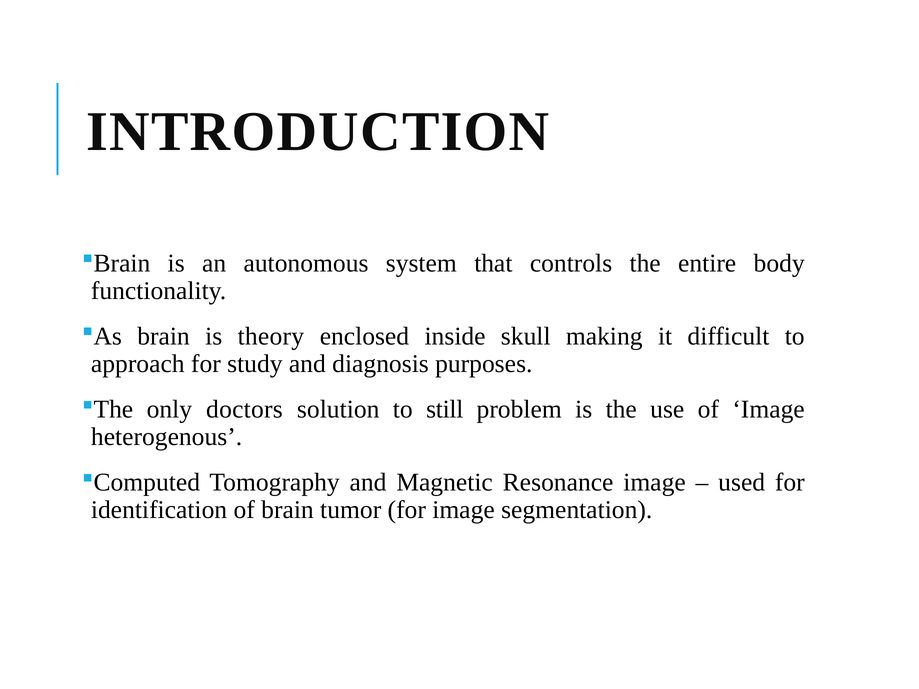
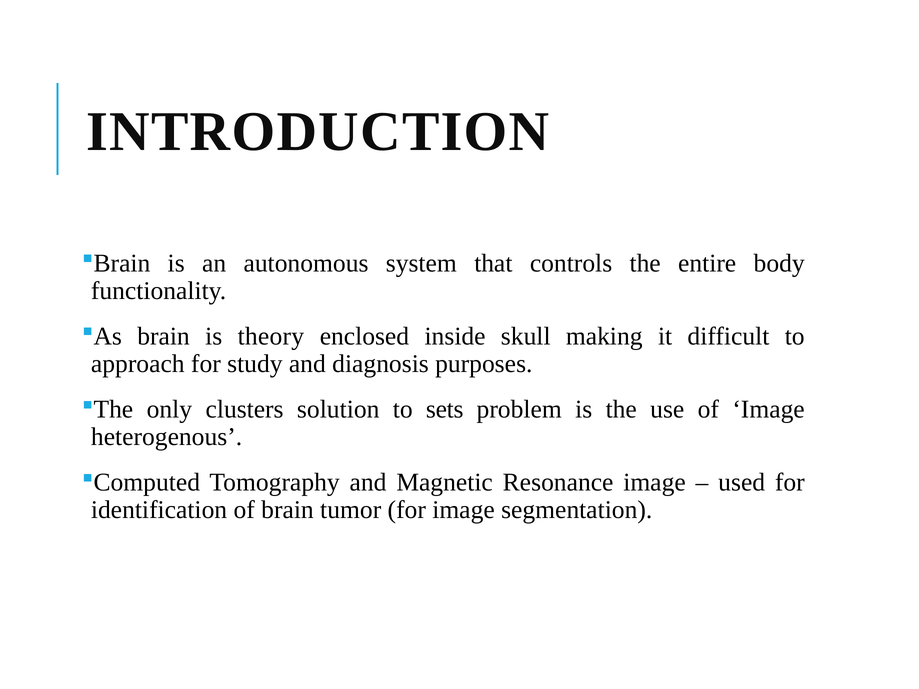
doctors: doctors -> clusters
still: still -> sets
